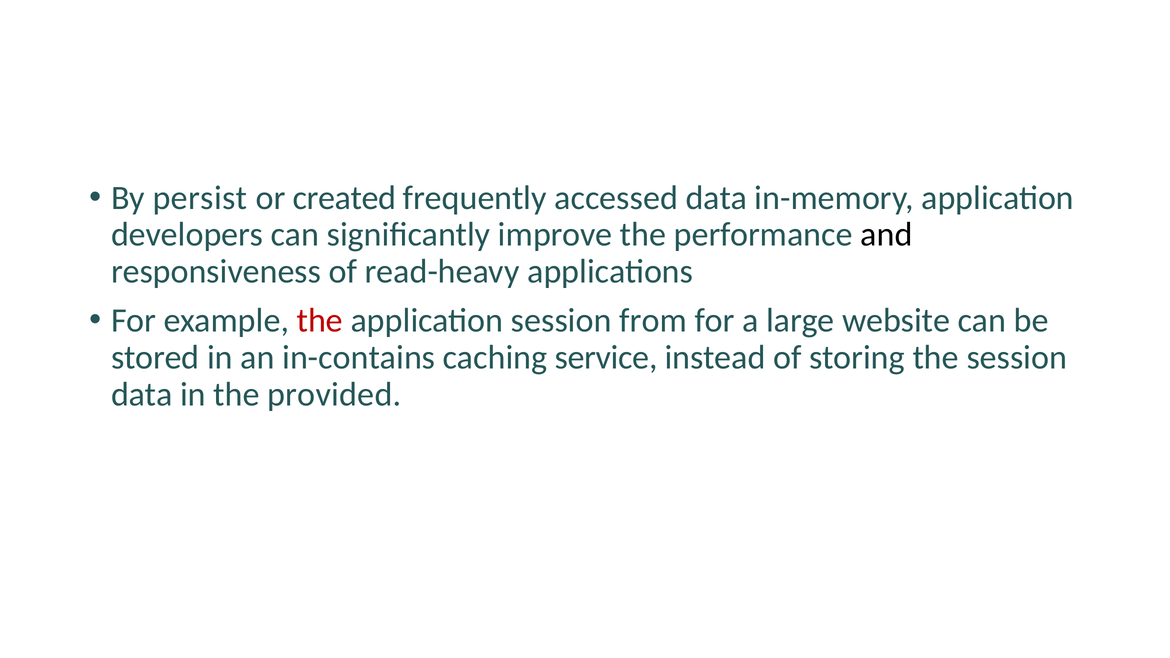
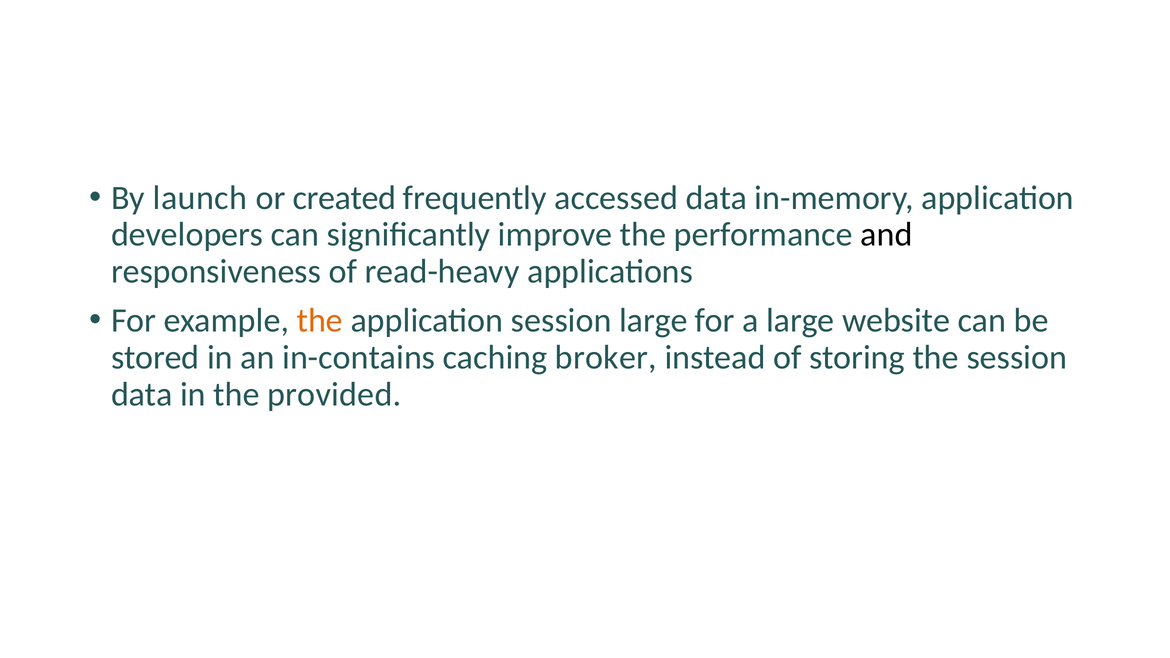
persist: persist -> launch
the at (320, 321) colour: red -> orange
session from: from -> large
service: service -> broker
